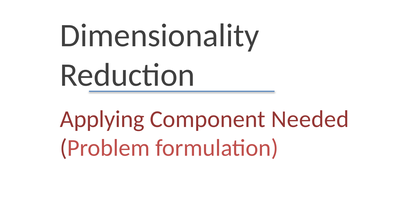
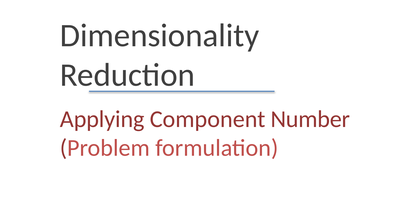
Needed: Needed -> Number
